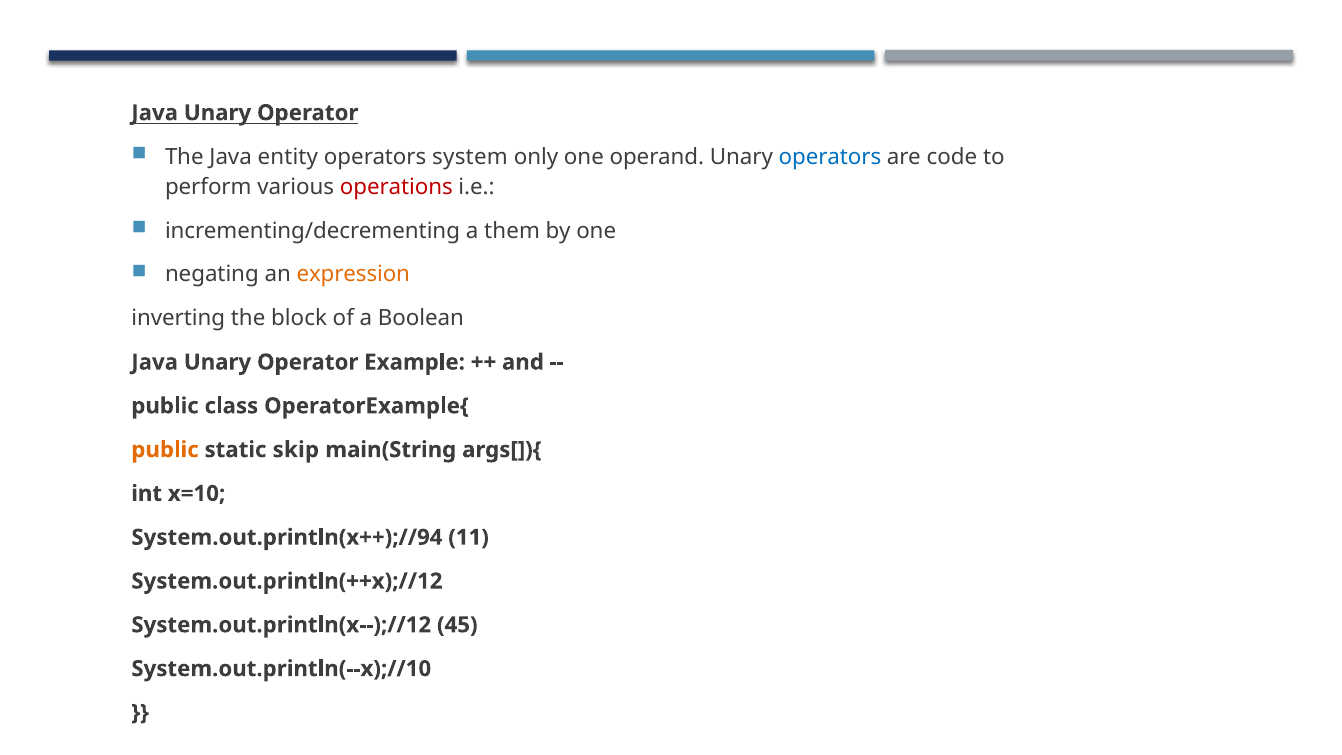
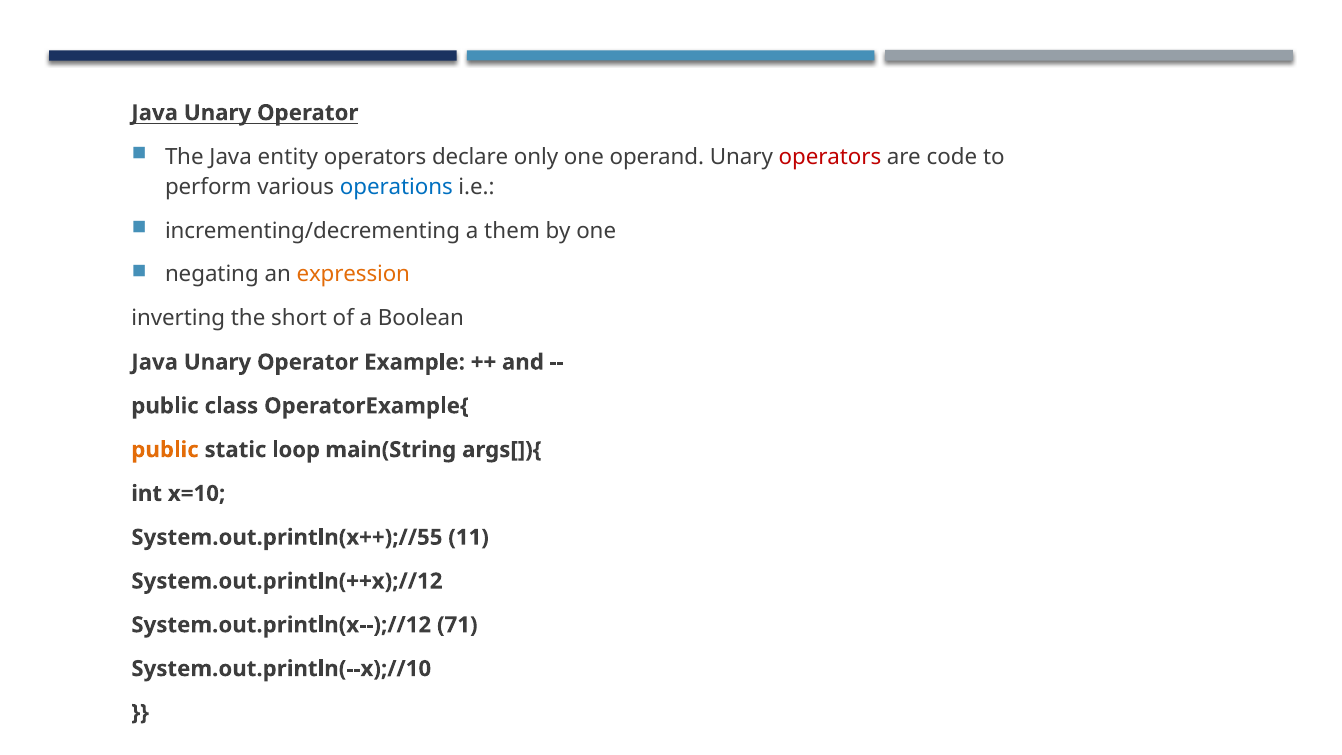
system: system -> declare
operators at (830, 157) colour: blue -> red
operations colour: red -> blue
block: block -> short
skip: skip -> loop
System.out.println(x++);//94: System.out.println(x++);//94 -> System.out.println(x++);//55
45: 45 -> 71
